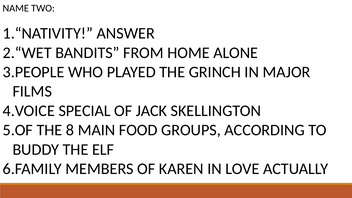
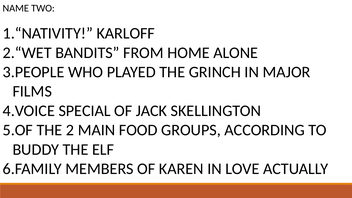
ANSWER: ANSWER -> KARLOFF
8: 8 -> 2
